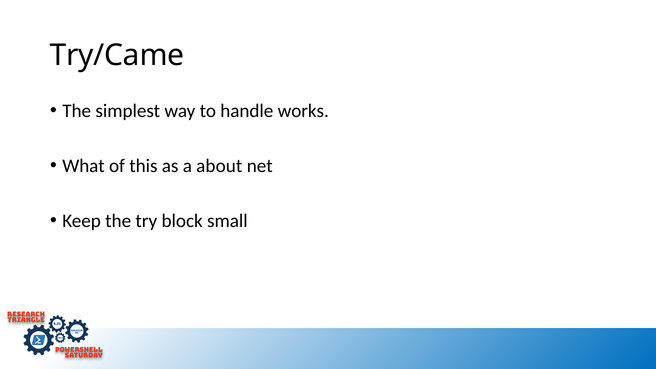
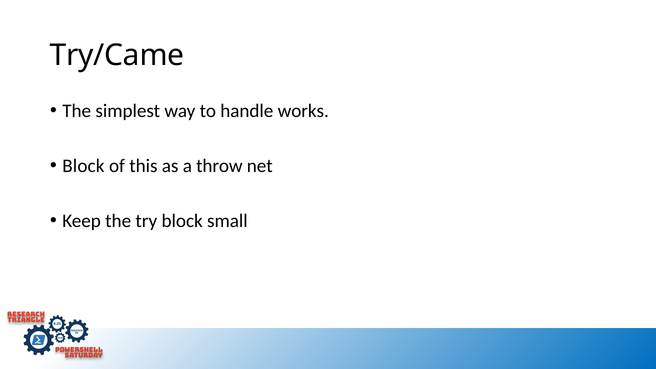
What at (84, 166): What -> Block
about: about -> throw
